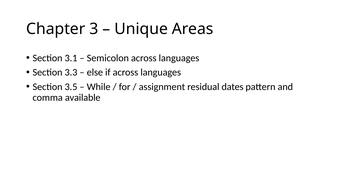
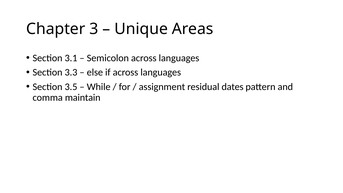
available: available -> maintain
